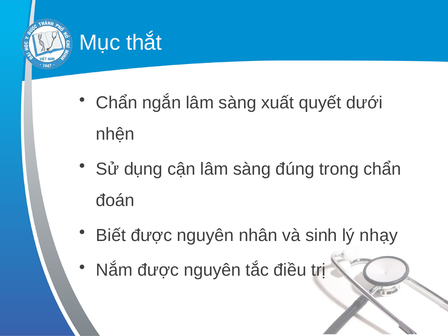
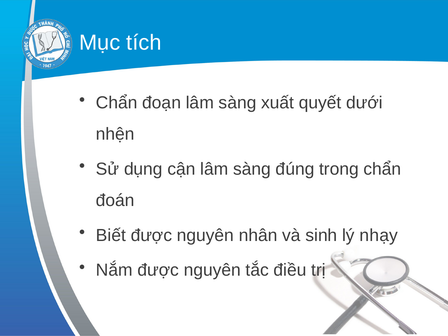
thắt: thắt -> tích
ngắn: ngắn -> đoạn
